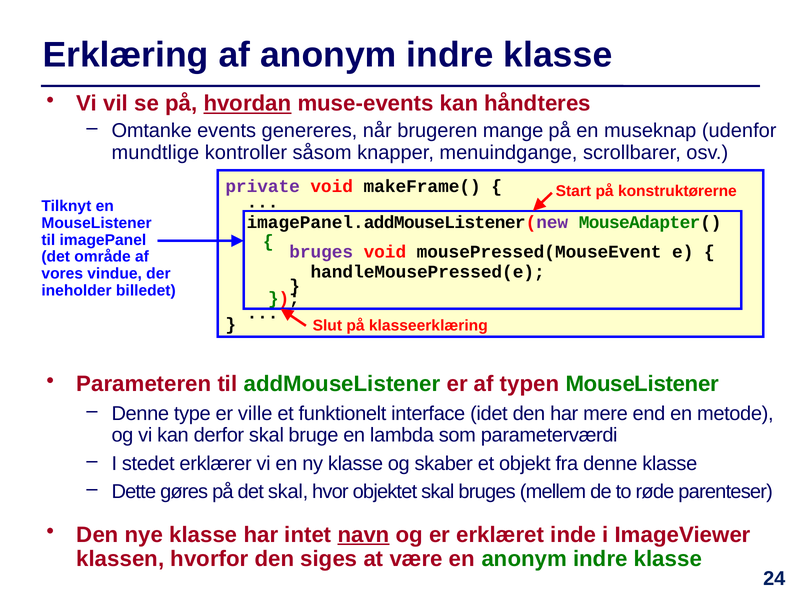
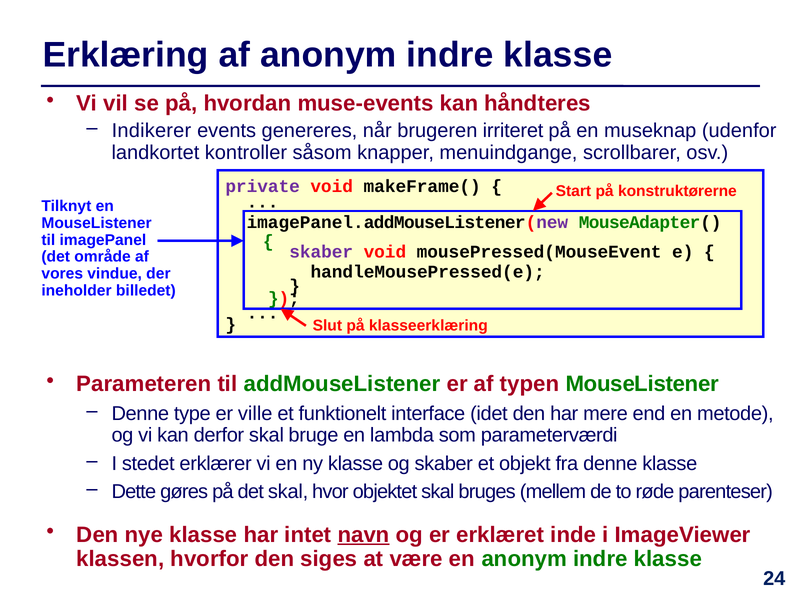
hvordan underline: present -> none
Omtanke: Omtanke -> Indikerer
mange: mange -> irriteret
mundtlige: mundtlige -> landkortet
bruges at (321, 252): bruges -> skaber
